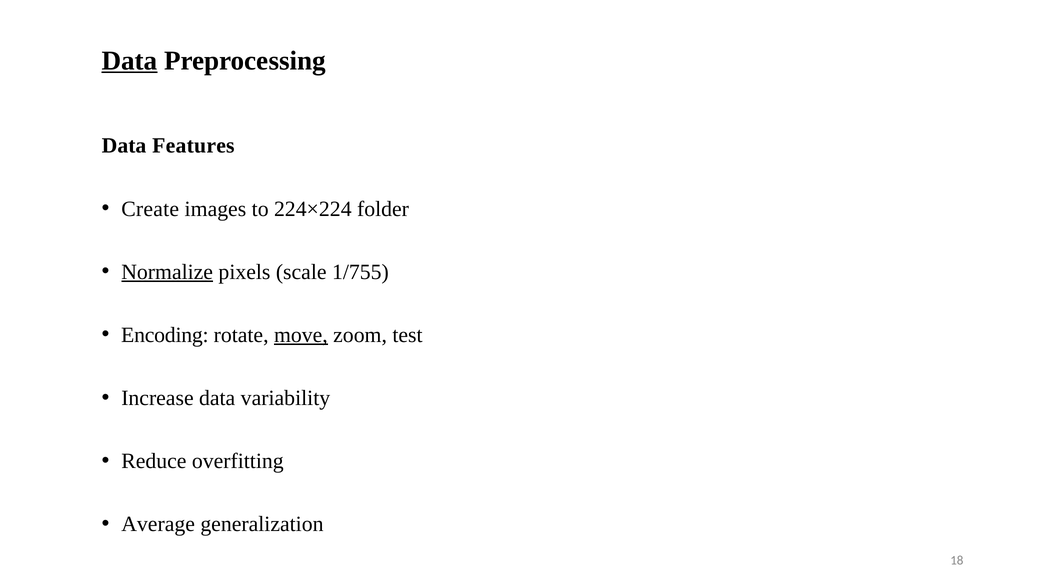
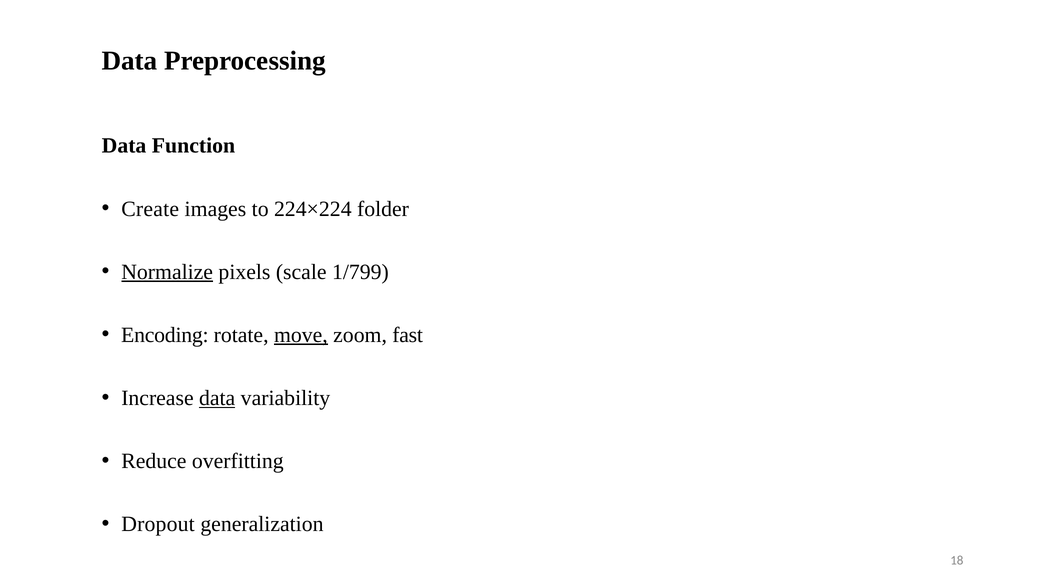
Data at (130, 61) underline: present -> none
Features: Features -> Function
1/755: 1/755 -> 1/799
test: test -> fast
data at (217, 398) underline: none -> present
Average: Average -> Dropout
